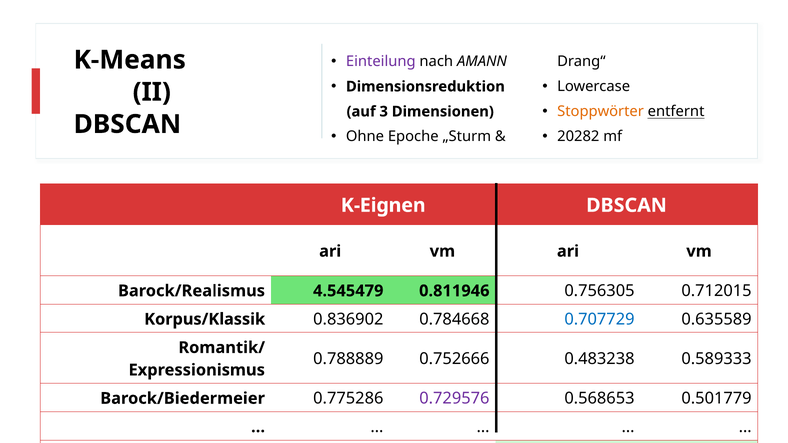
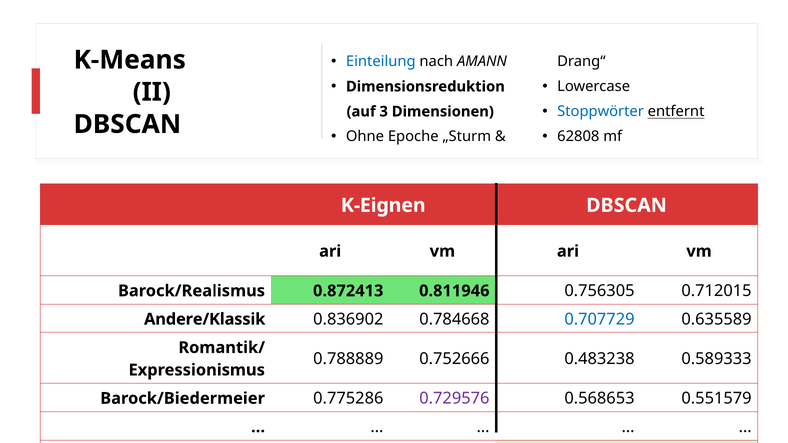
Einteilung colour: purple -> blue
Stoppwörter colour: orange -> blue
20282: 20282 -> 62808
4.545479: 4.545479 -> 0.872413
Korpus/Klassik: Korpus/Klassik -> Andere/Klassik
0.501779: 0.501779 -> 0.551579
